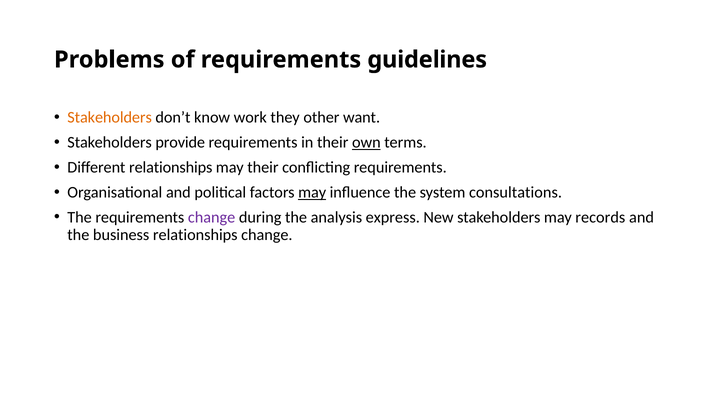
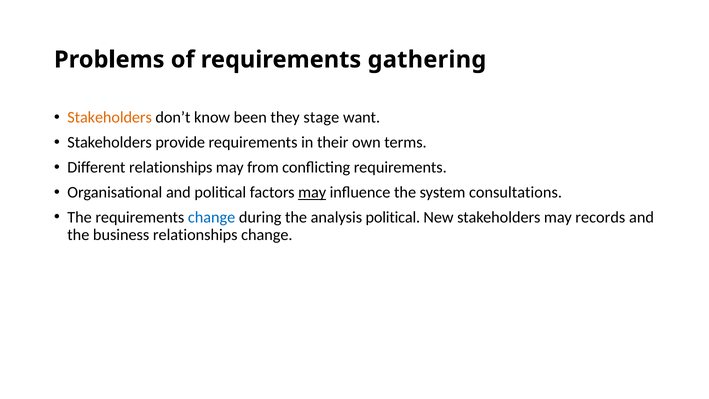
guidelines: guidelines -> gathering
work: work -> been
other: other -> stage
own underline: present -> none
may their: their -> from
change at (212, 217) colour: purple -> blue
analysis express: express -> political
